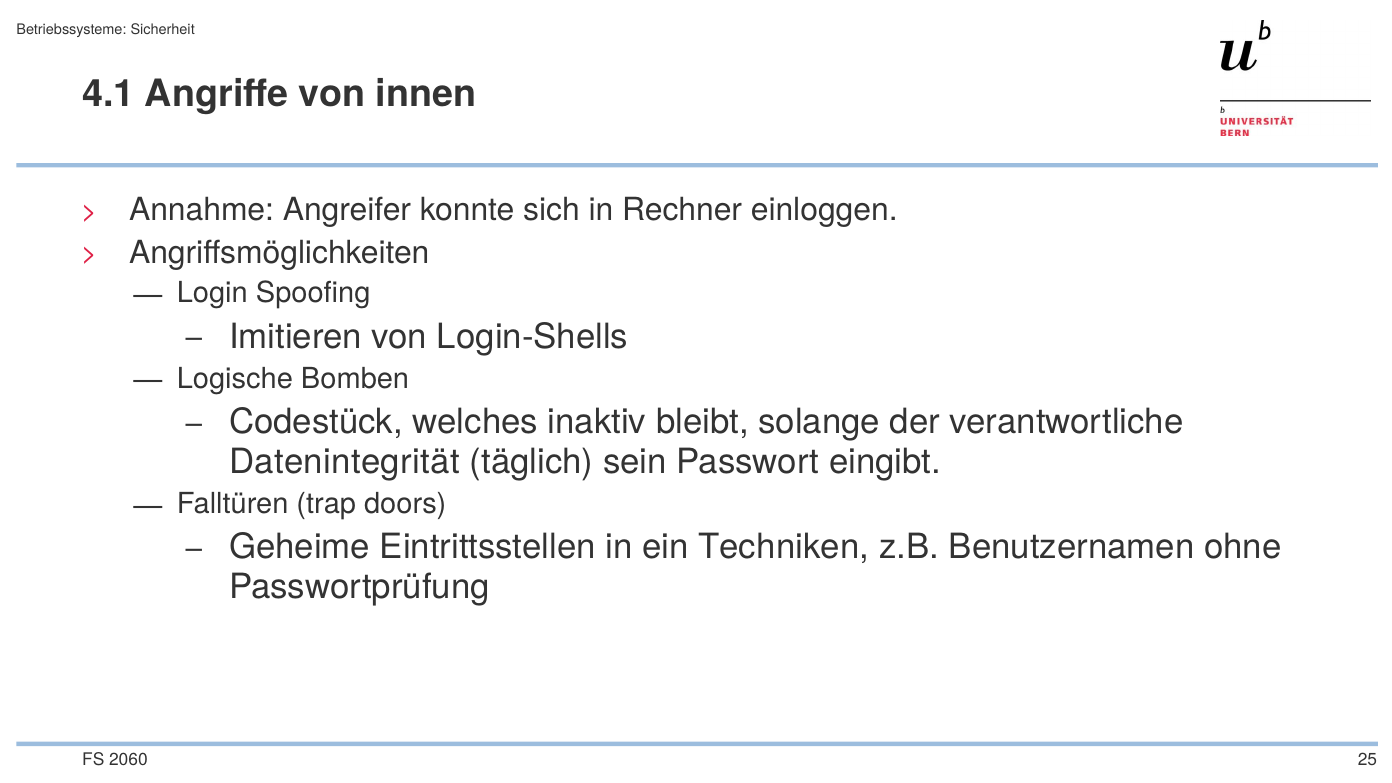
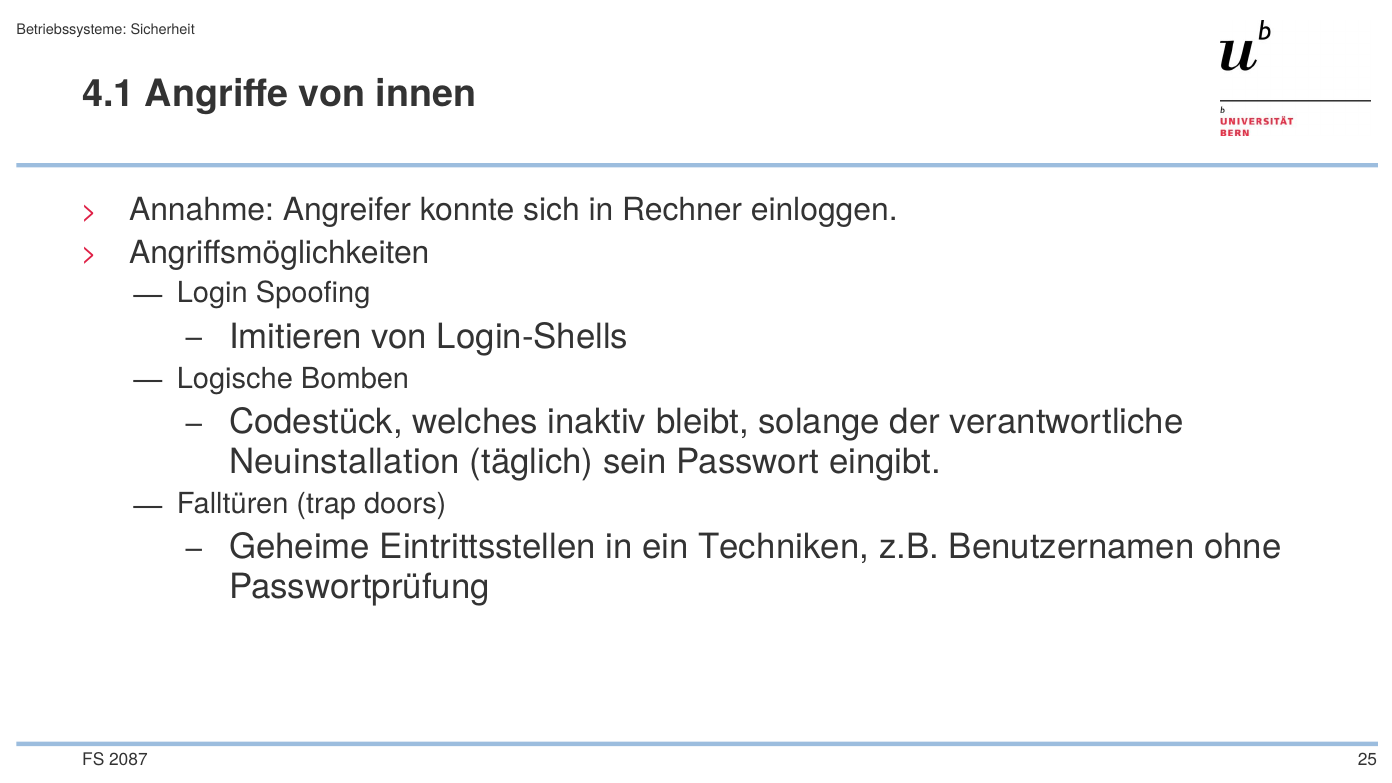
Datenintegrität: Datenintegrität -> Neuinstallation
2060: 2060 -> 2087
